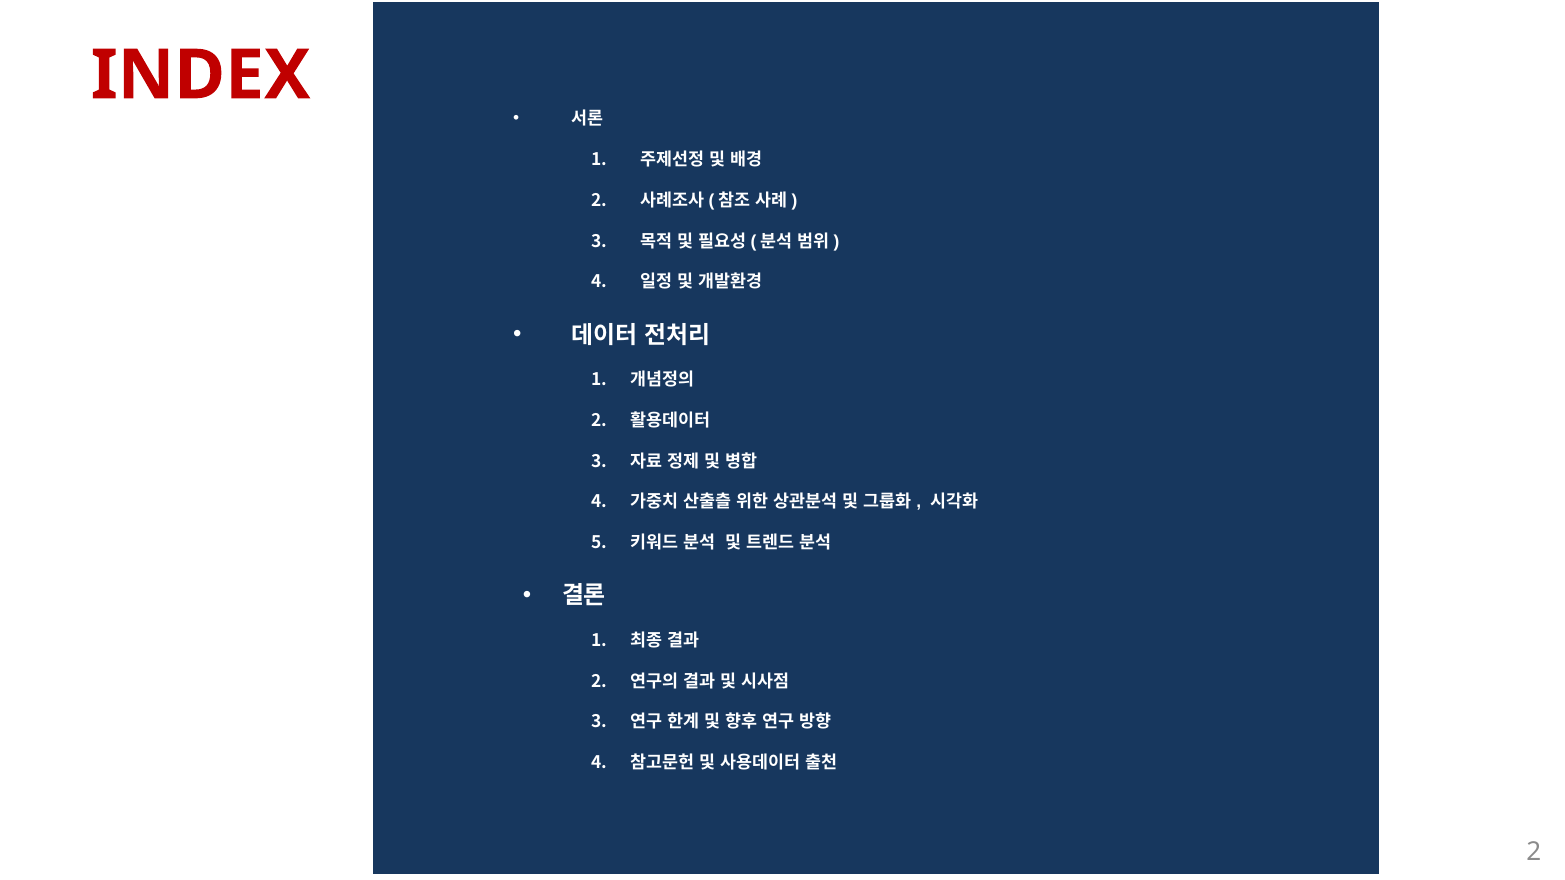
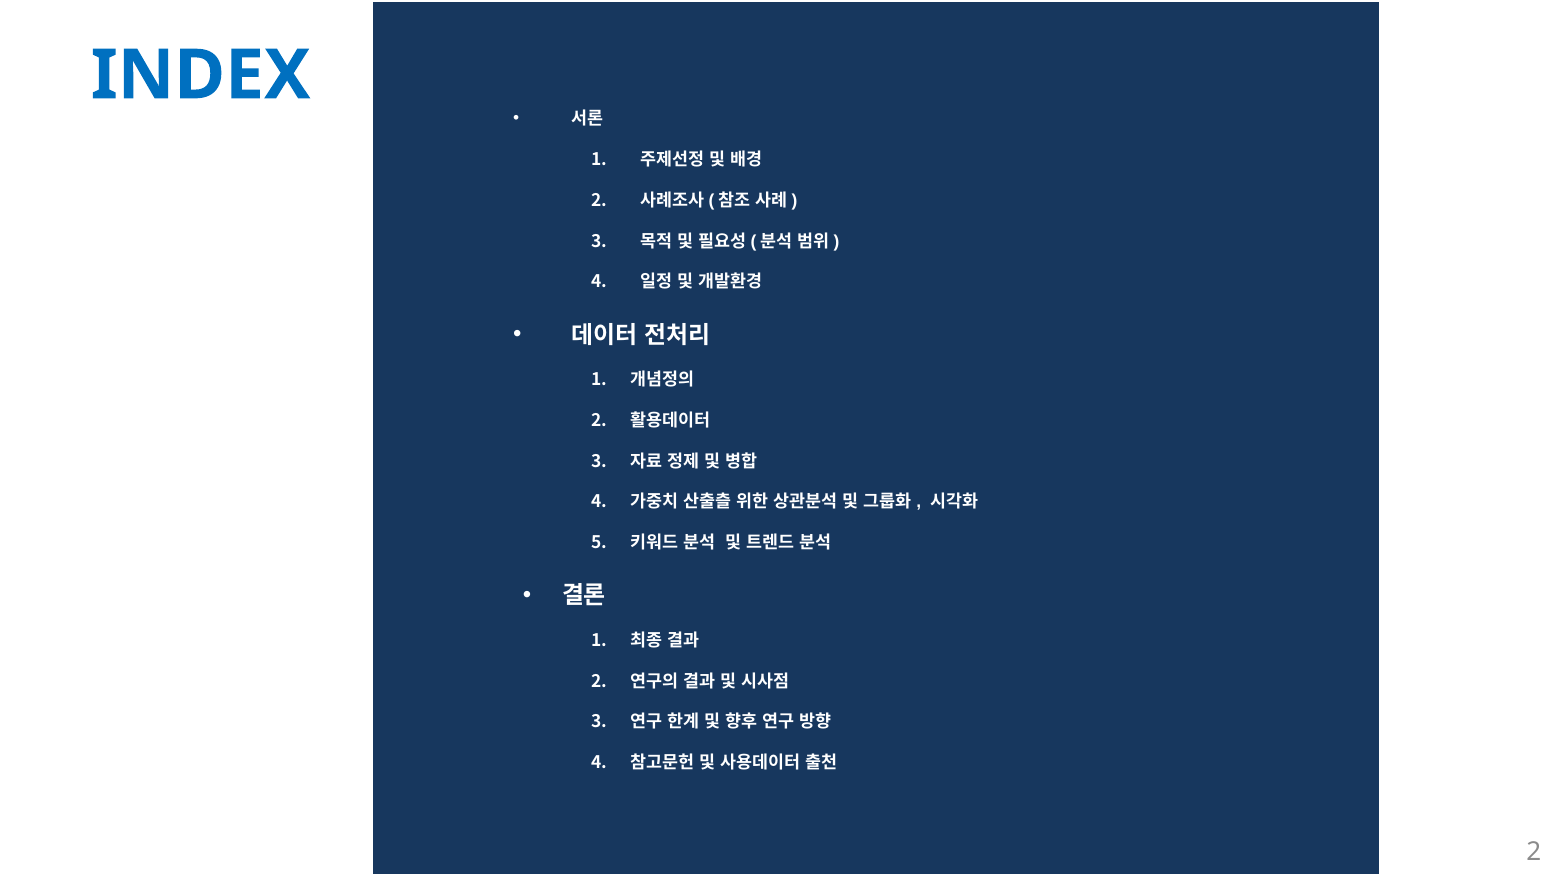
INDEX colour: red -> blue
